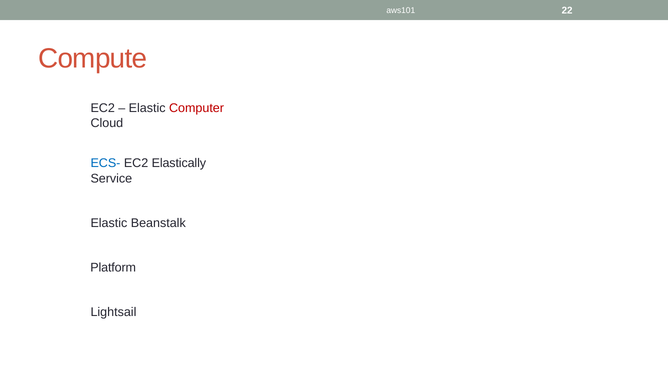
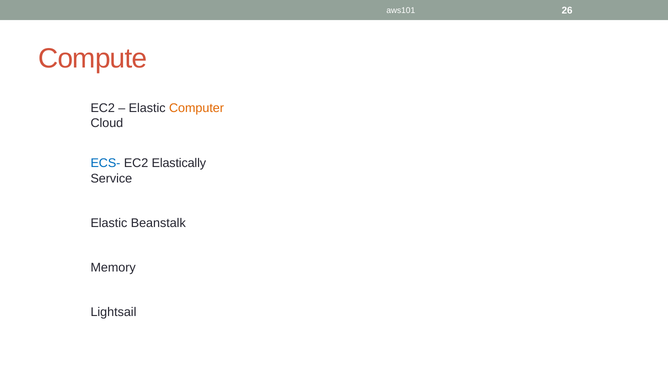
22: 22 -> 26
Computer colour: red -> orange
Platform: Platform -> Memory
